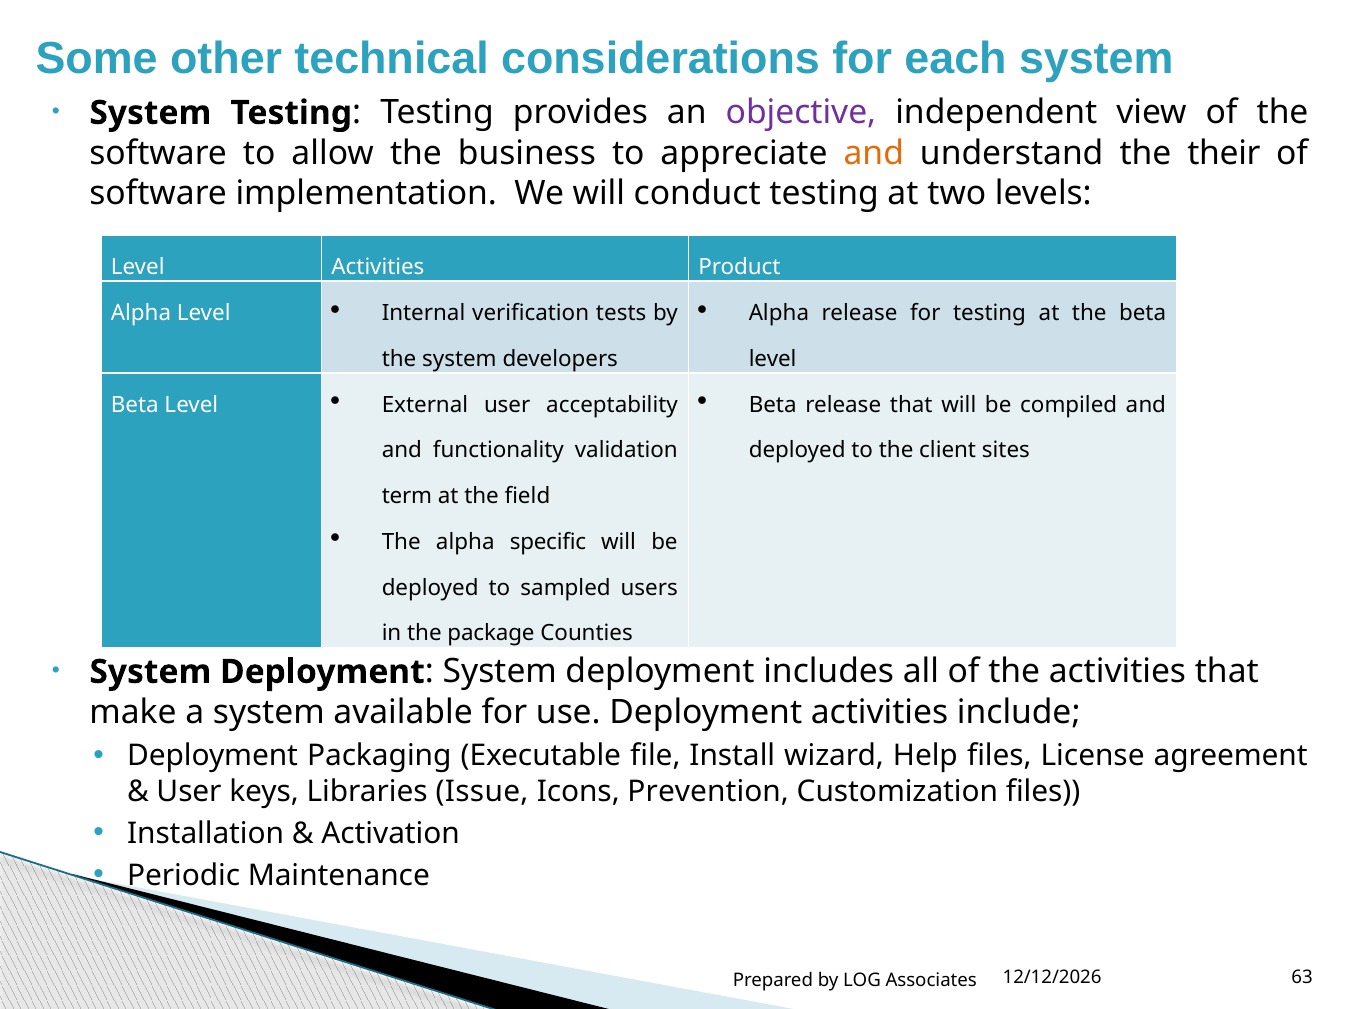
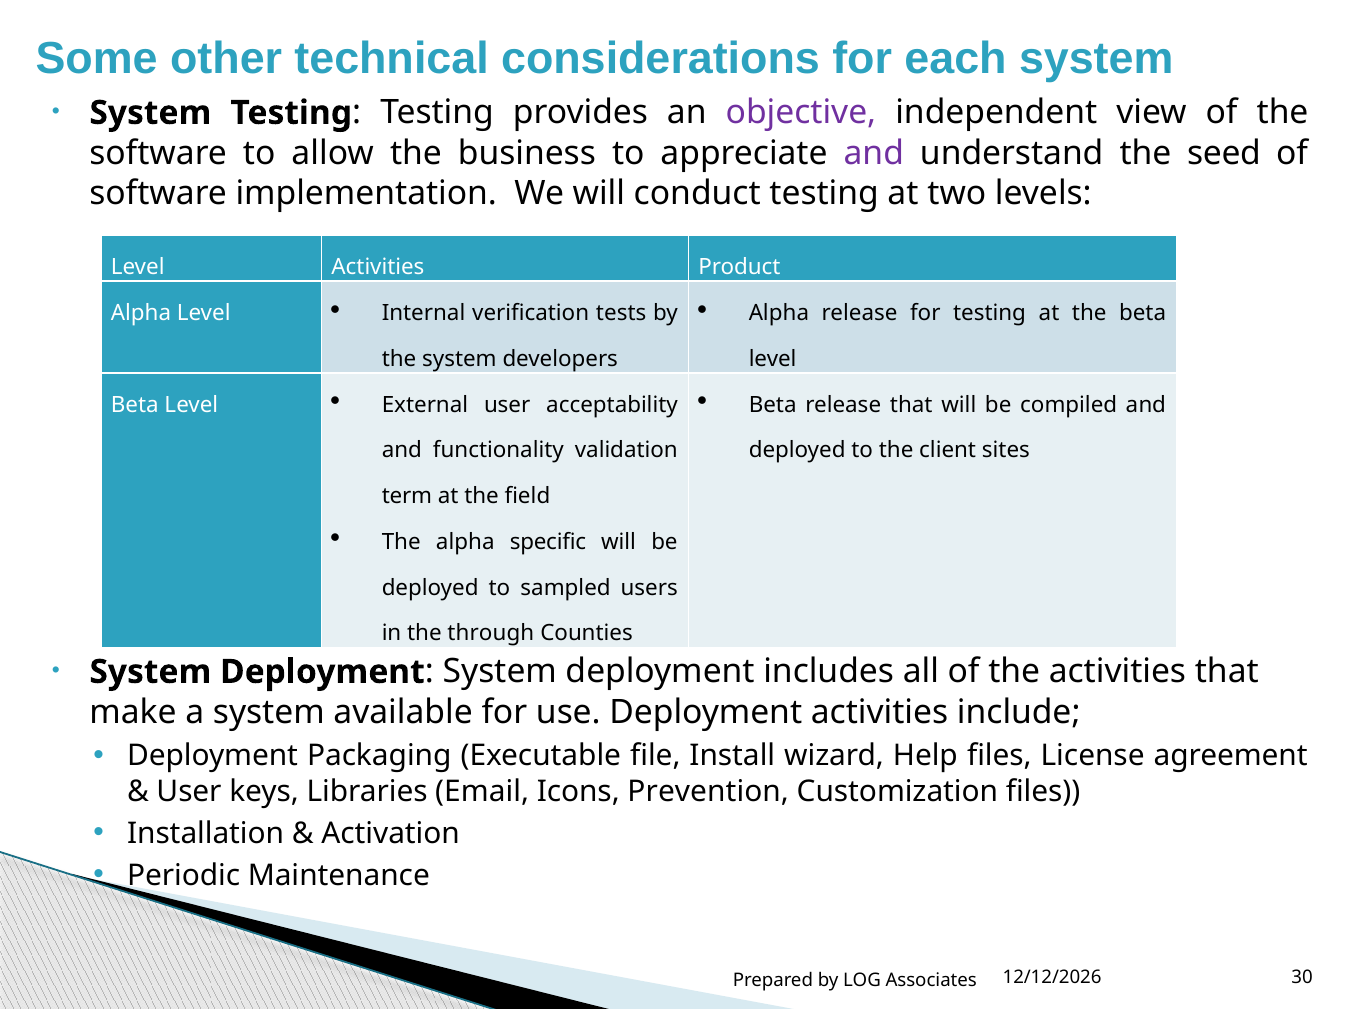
and at (874, 153) colour: orange -> purple
their: their -> seed
package: package -> through
Issue: Issue -> Email
63: 63 -> 30
